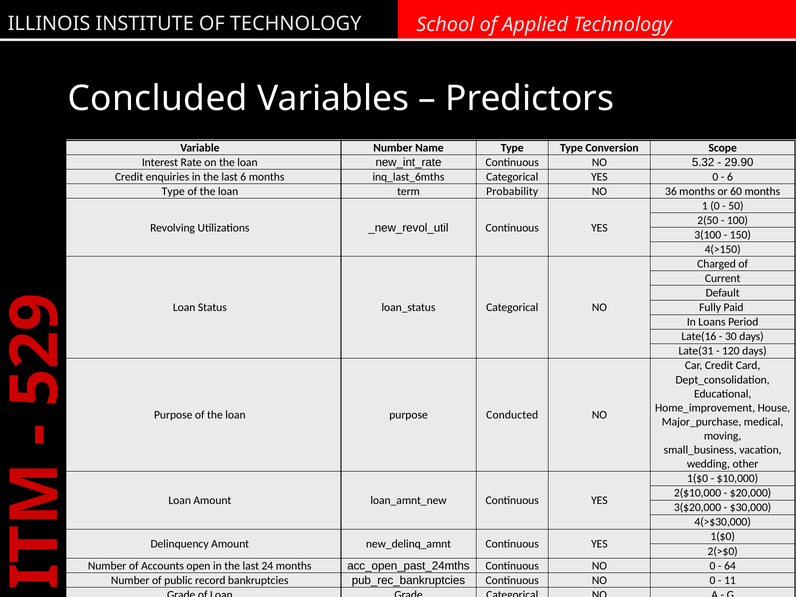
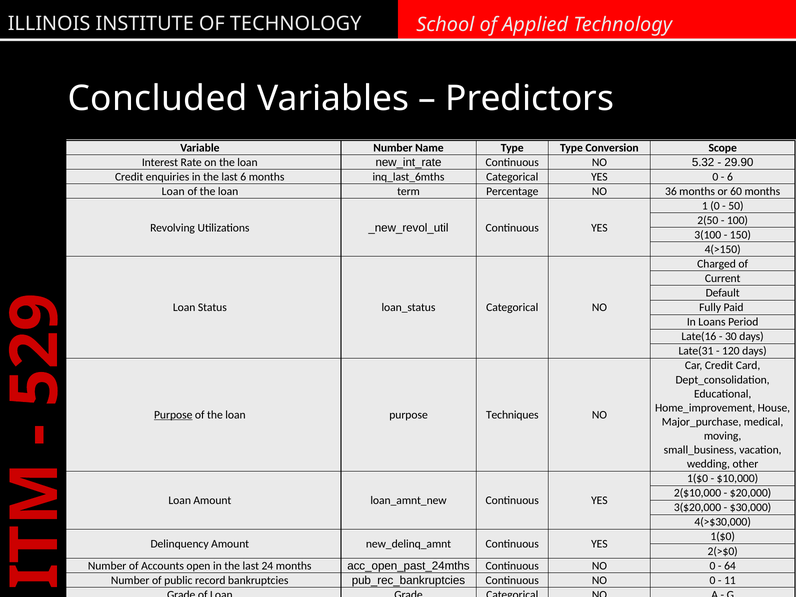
Type at (173, 192): Type -> Loan
Probability: Probability -> Percentage
Purpose at (173, 415) underline: none -> present
Conducted: Conducted -> Techniques
